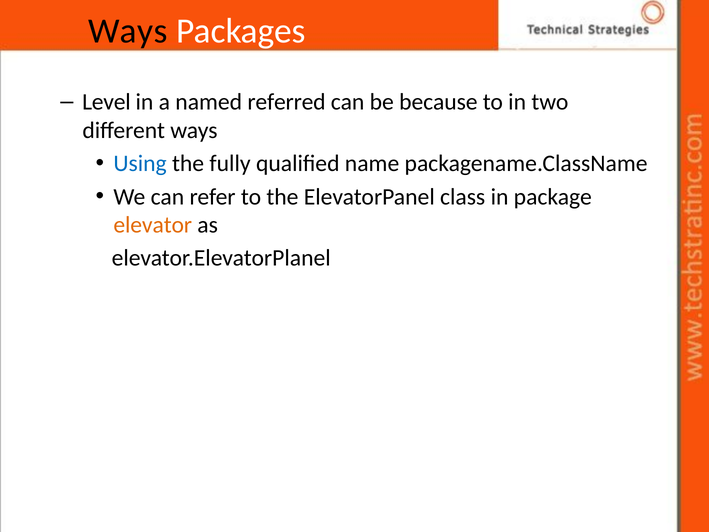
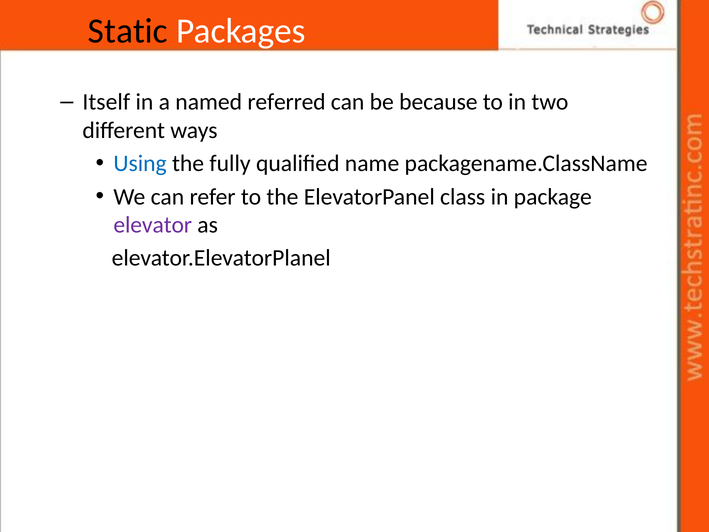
Ways at (128, 31): Ways -> Static
Level: Level -> Itself
elevator colour: orange -> purple
